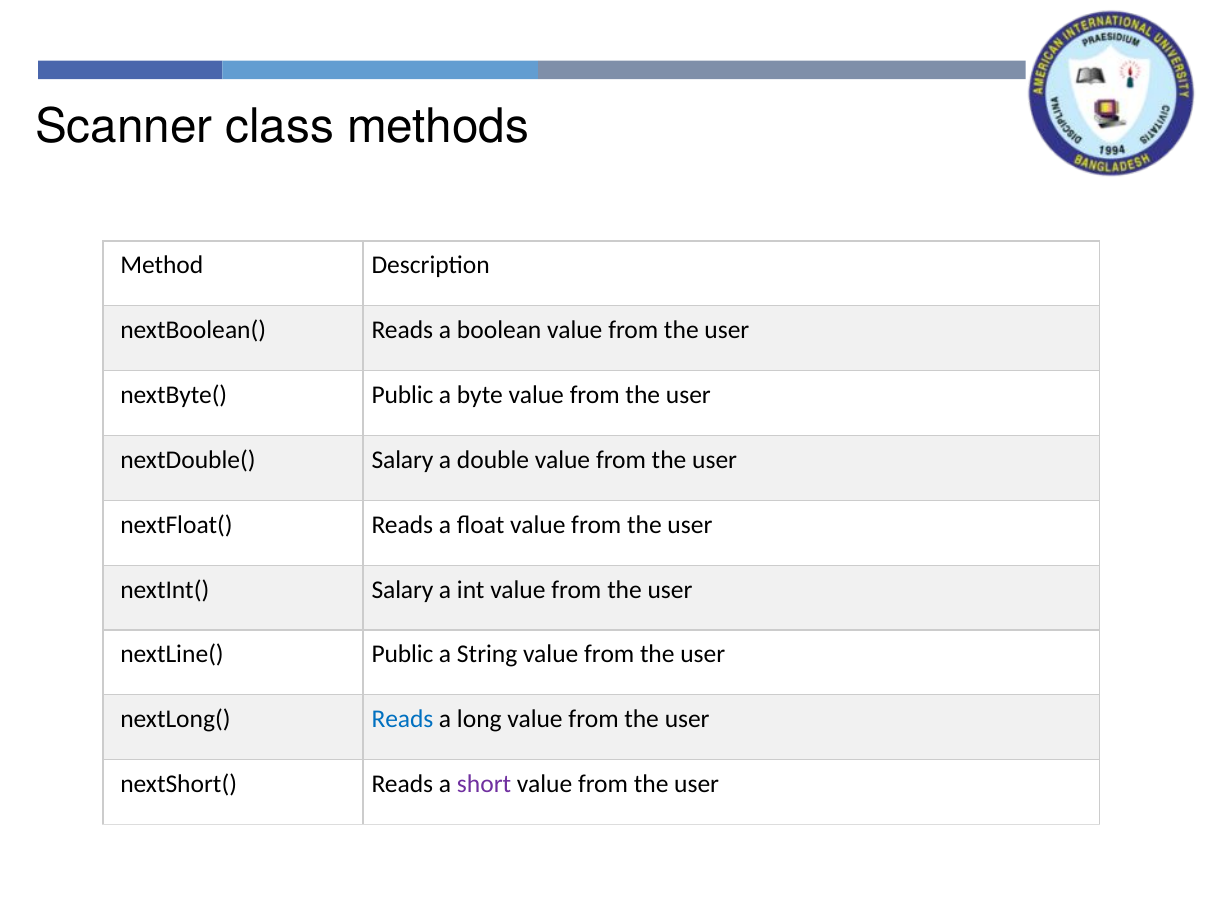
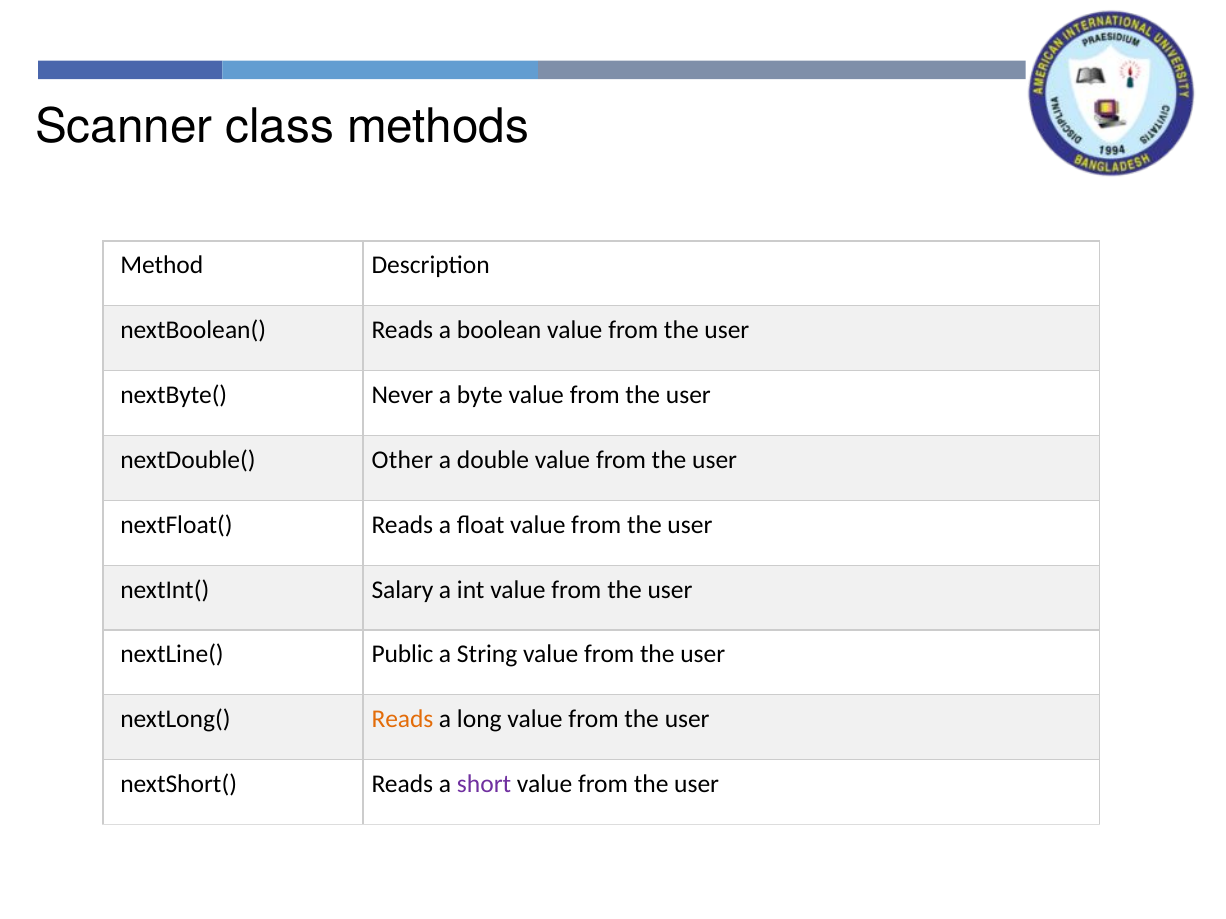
nextByte( Public: Public -> Never
nextDouble( Salary: Salary -> Other
Reads at (402, 720) colour: blue -> orange
